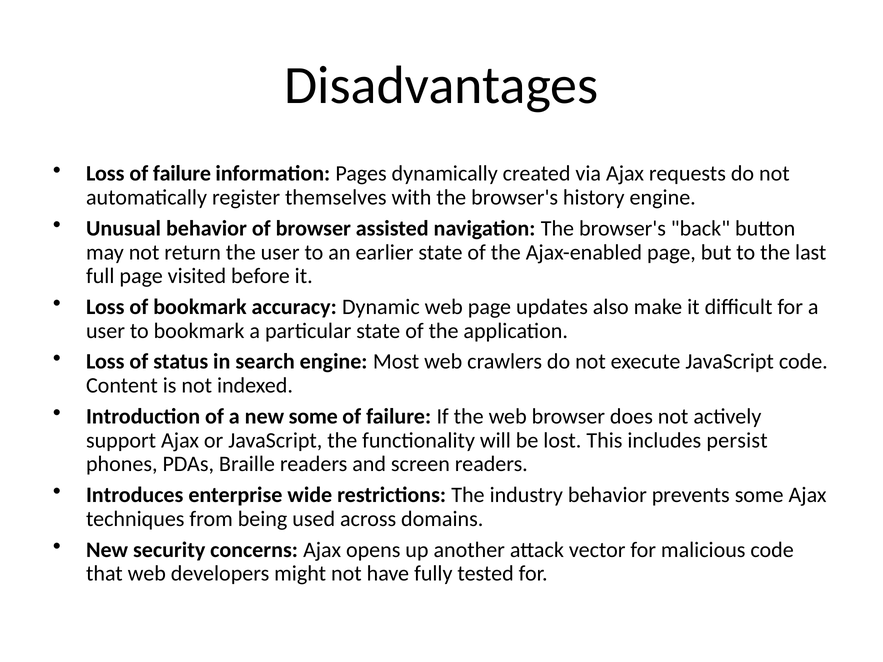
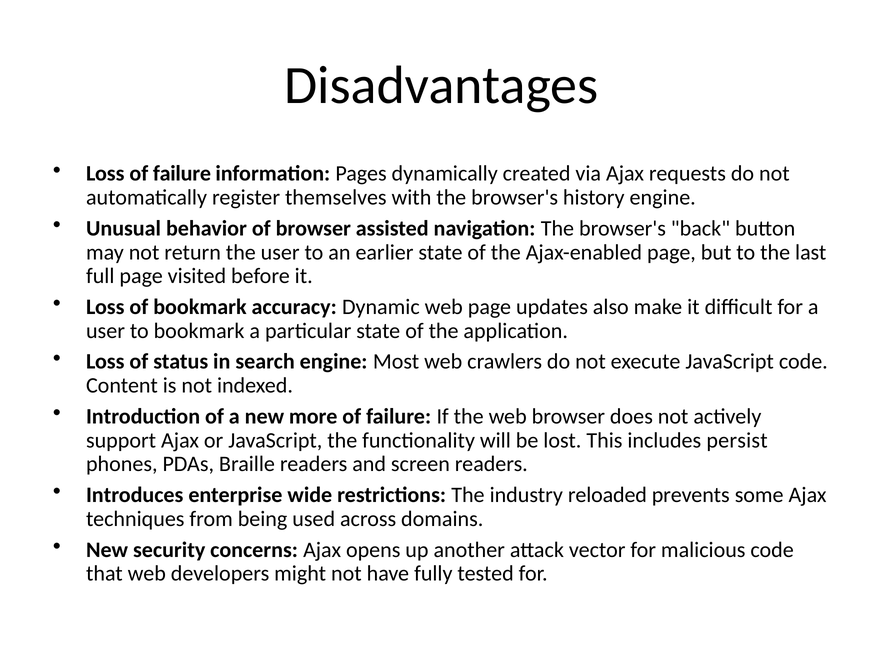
new some: some -> more
industry behavior: behavior -> reloaded
